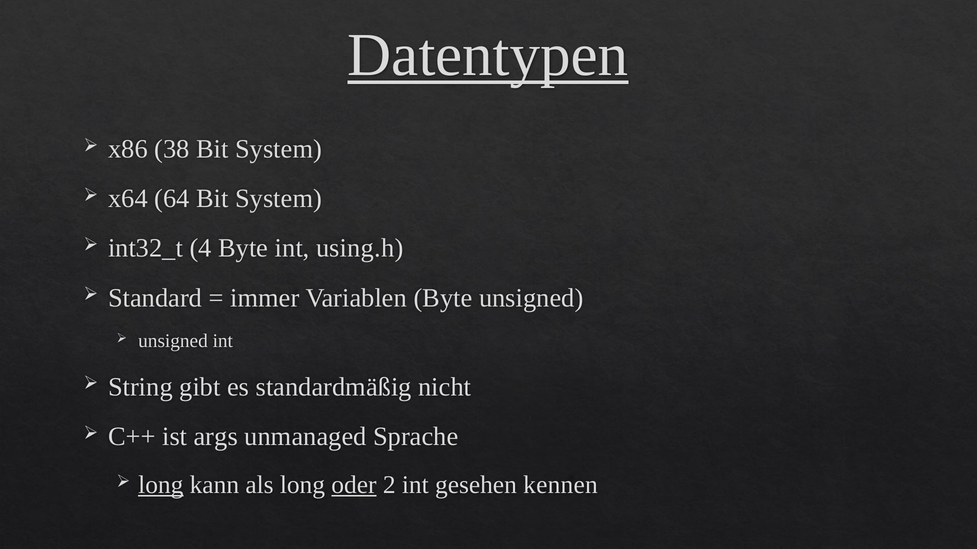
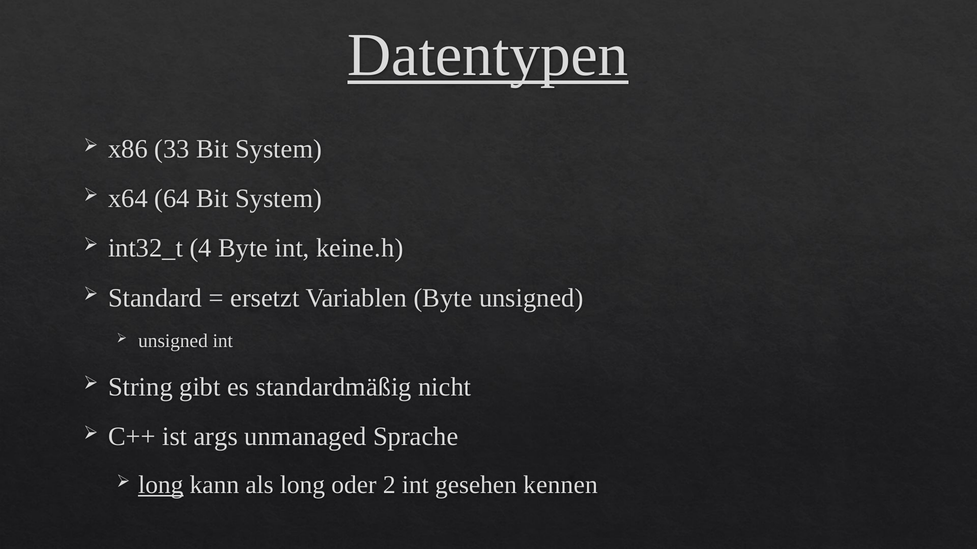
38: 38 -> 33
using.h: using.h -> keine.h
immer: immer -> ersetzt
oder underline: present -> none
